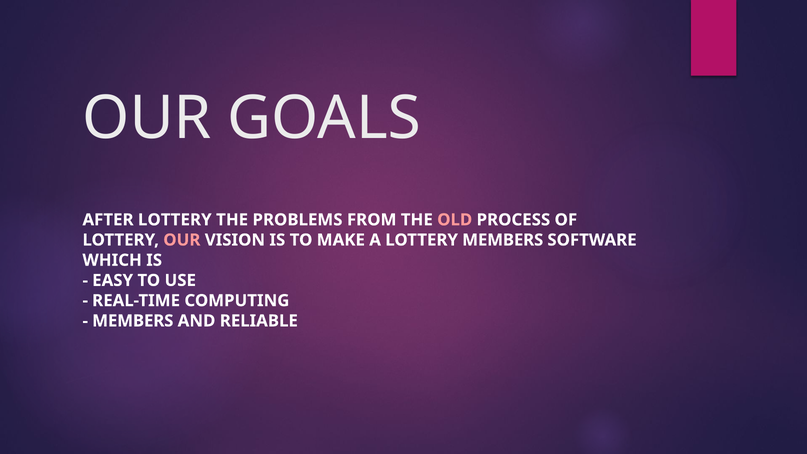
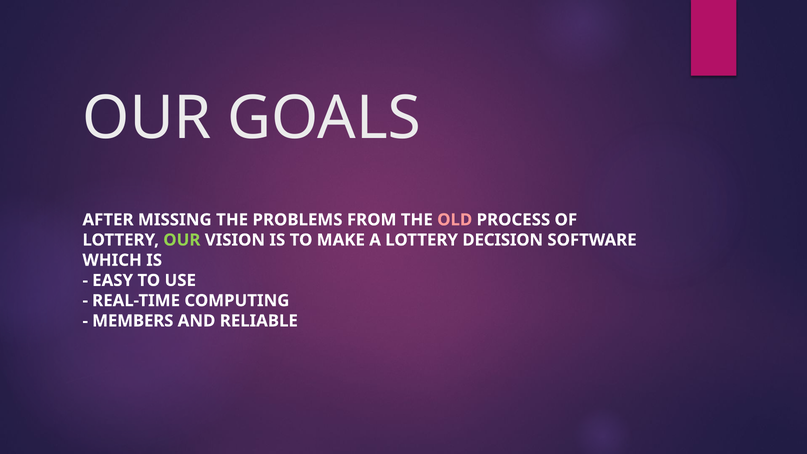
AFTER LOTTERY: LOTTERY -> MISSING
OUR at (182, 240) colour: pink -> light green
LOTTERY MEMBERS: MEMBERS -> DECISION
